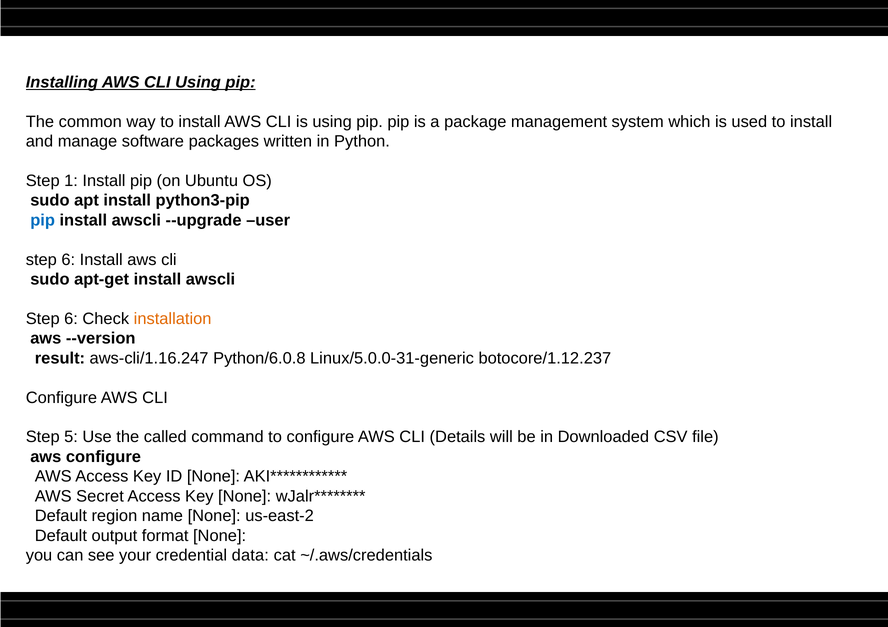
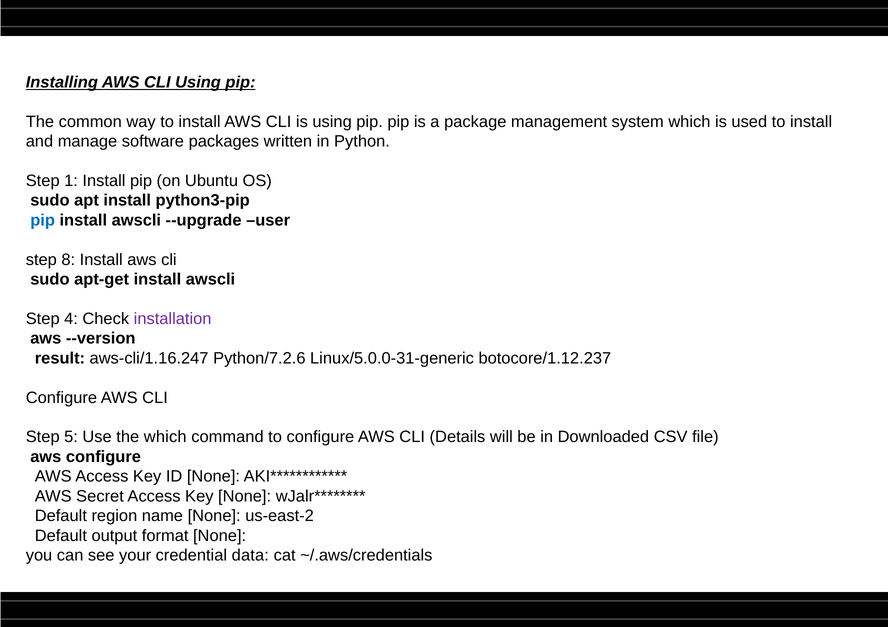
6 at (68, 260): 6 -> 8
6 at (71, 319): 6 -> 4
installation colour: orange -> purple
Python/6.0.8: Python/6.0.8 -> Python/7.2.6
the called: called -> which
